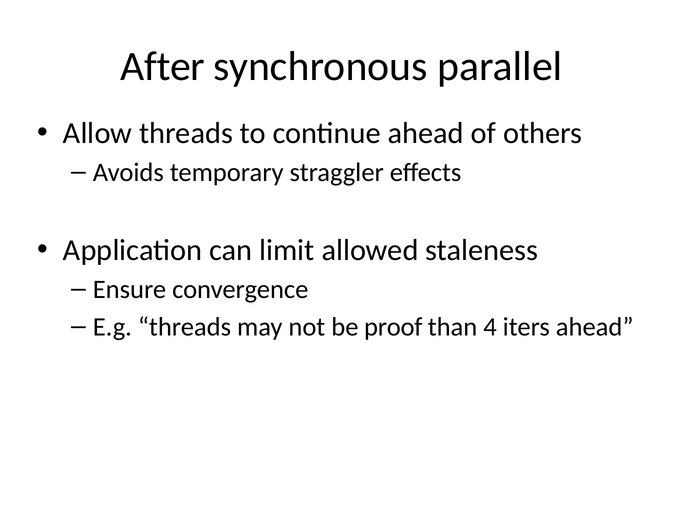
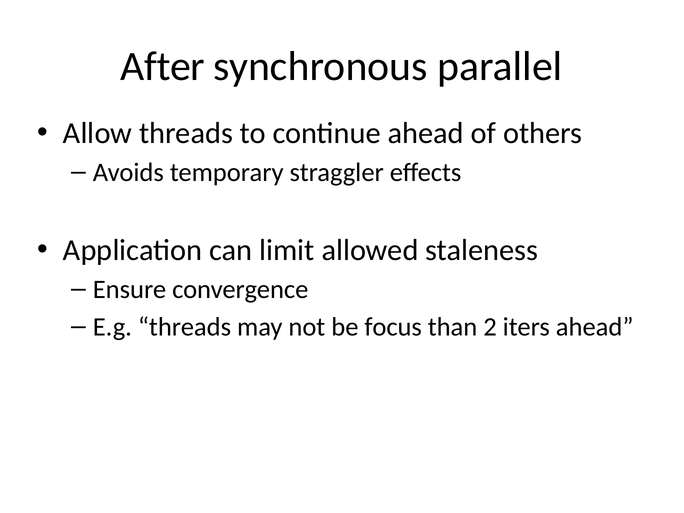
proof: proof -> focus
4: 4 -> 2
